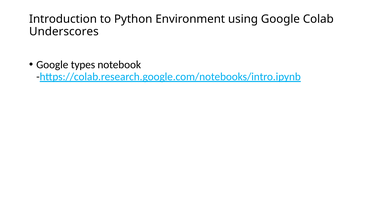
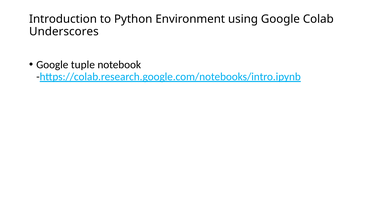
types: types -> tuple
